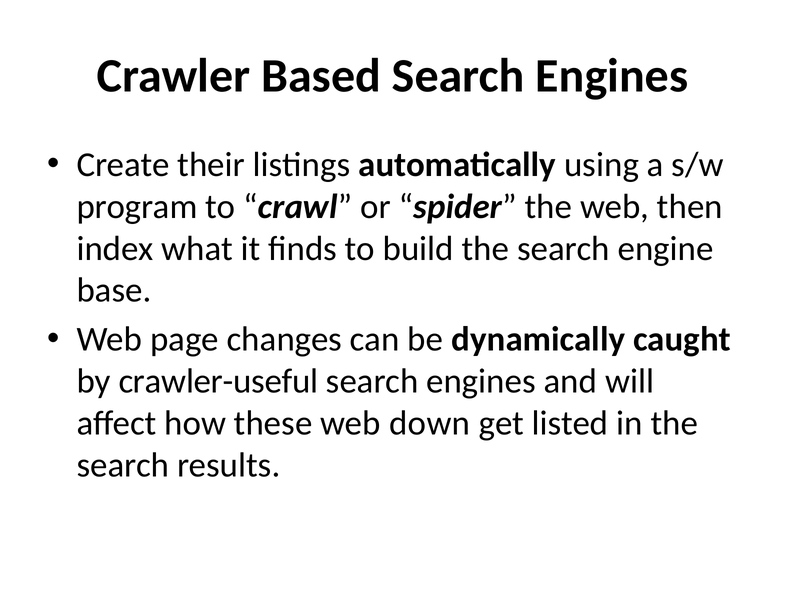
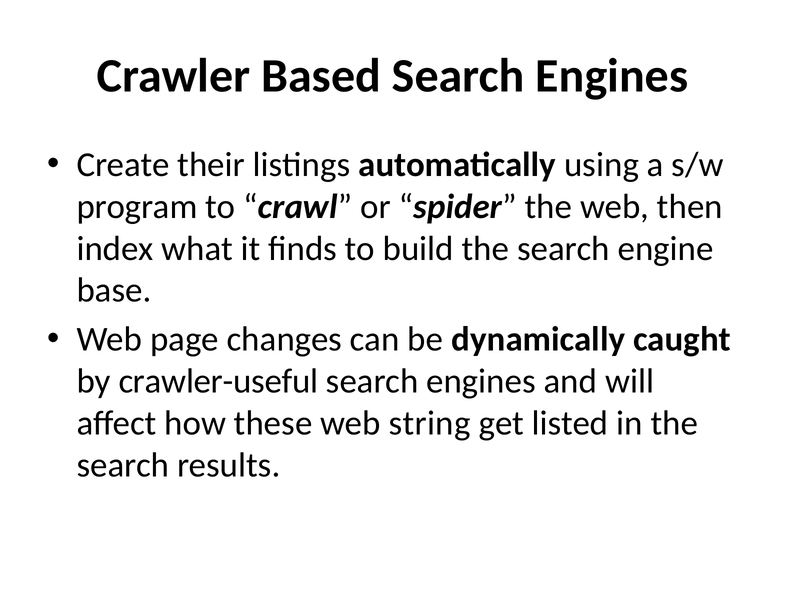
down: down -> string
